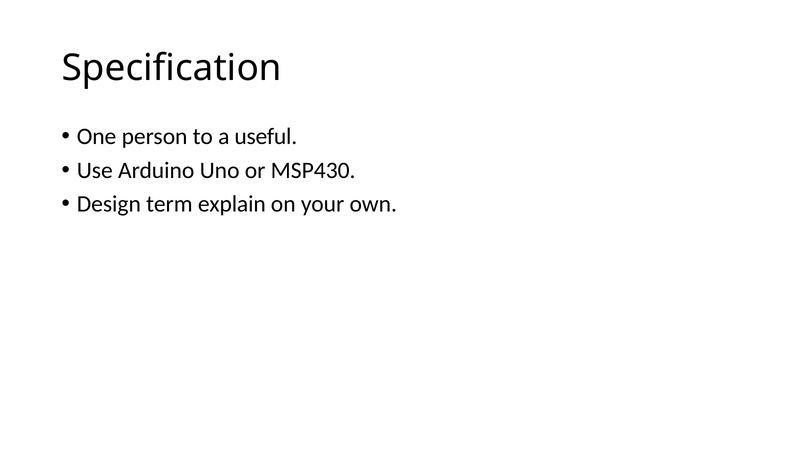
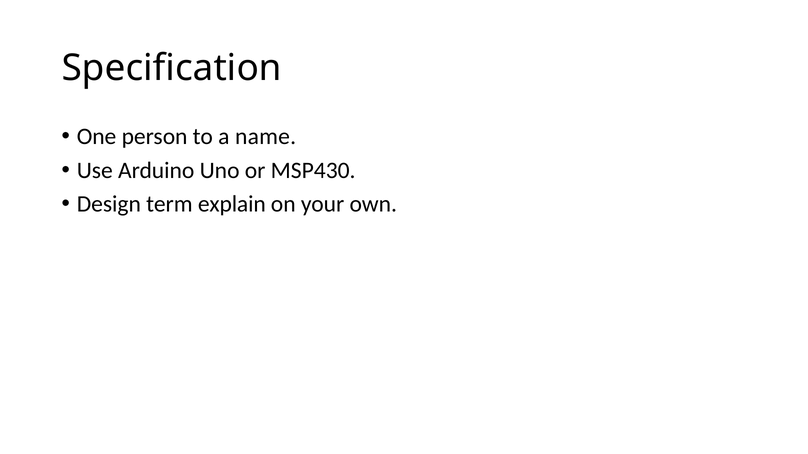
useful: useful -> name
